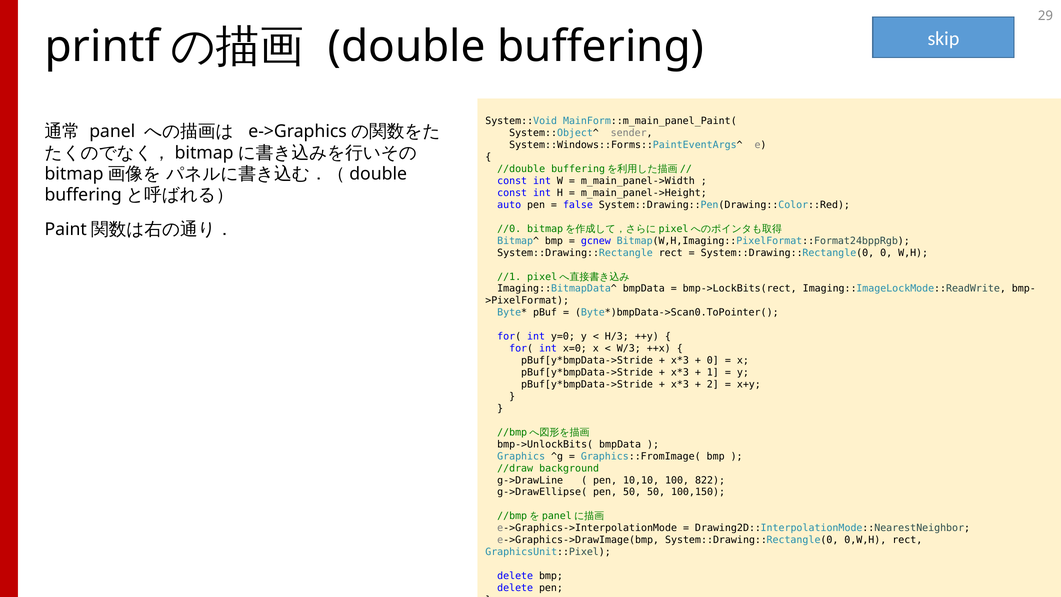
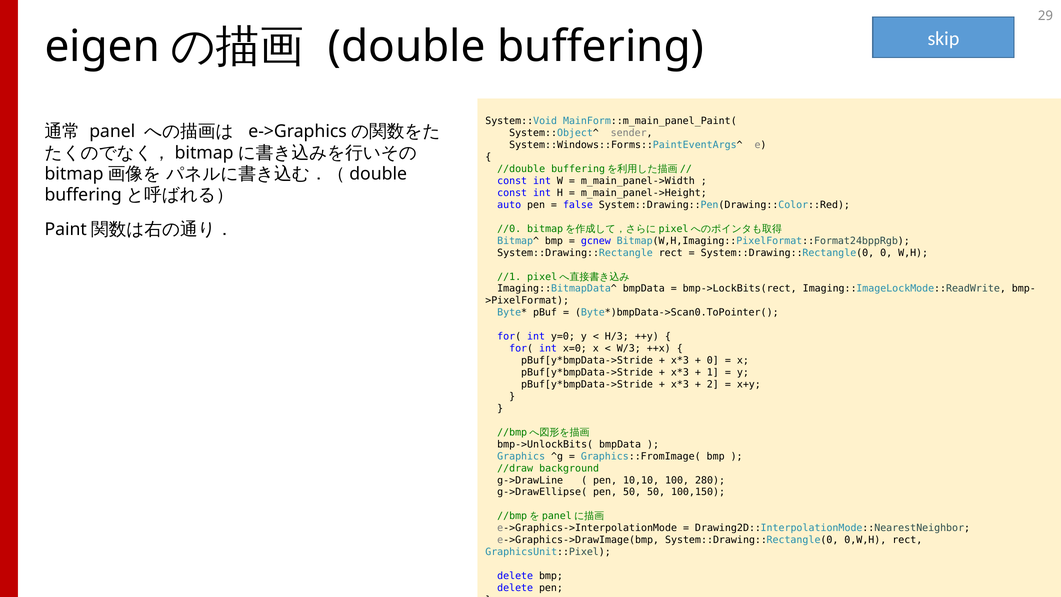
printf: printf -> eigen
822: 822 -> 280
